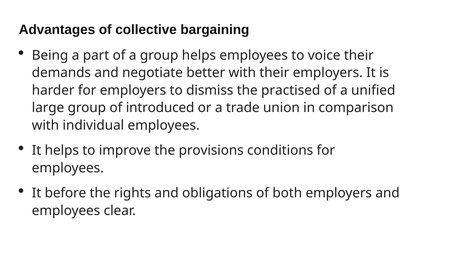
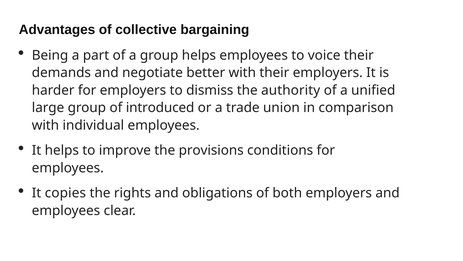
practised: practised -> authority
before: before -> copies
